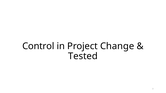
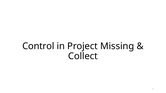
Change: Change -> Missing
Tested: Tested -> Collect
